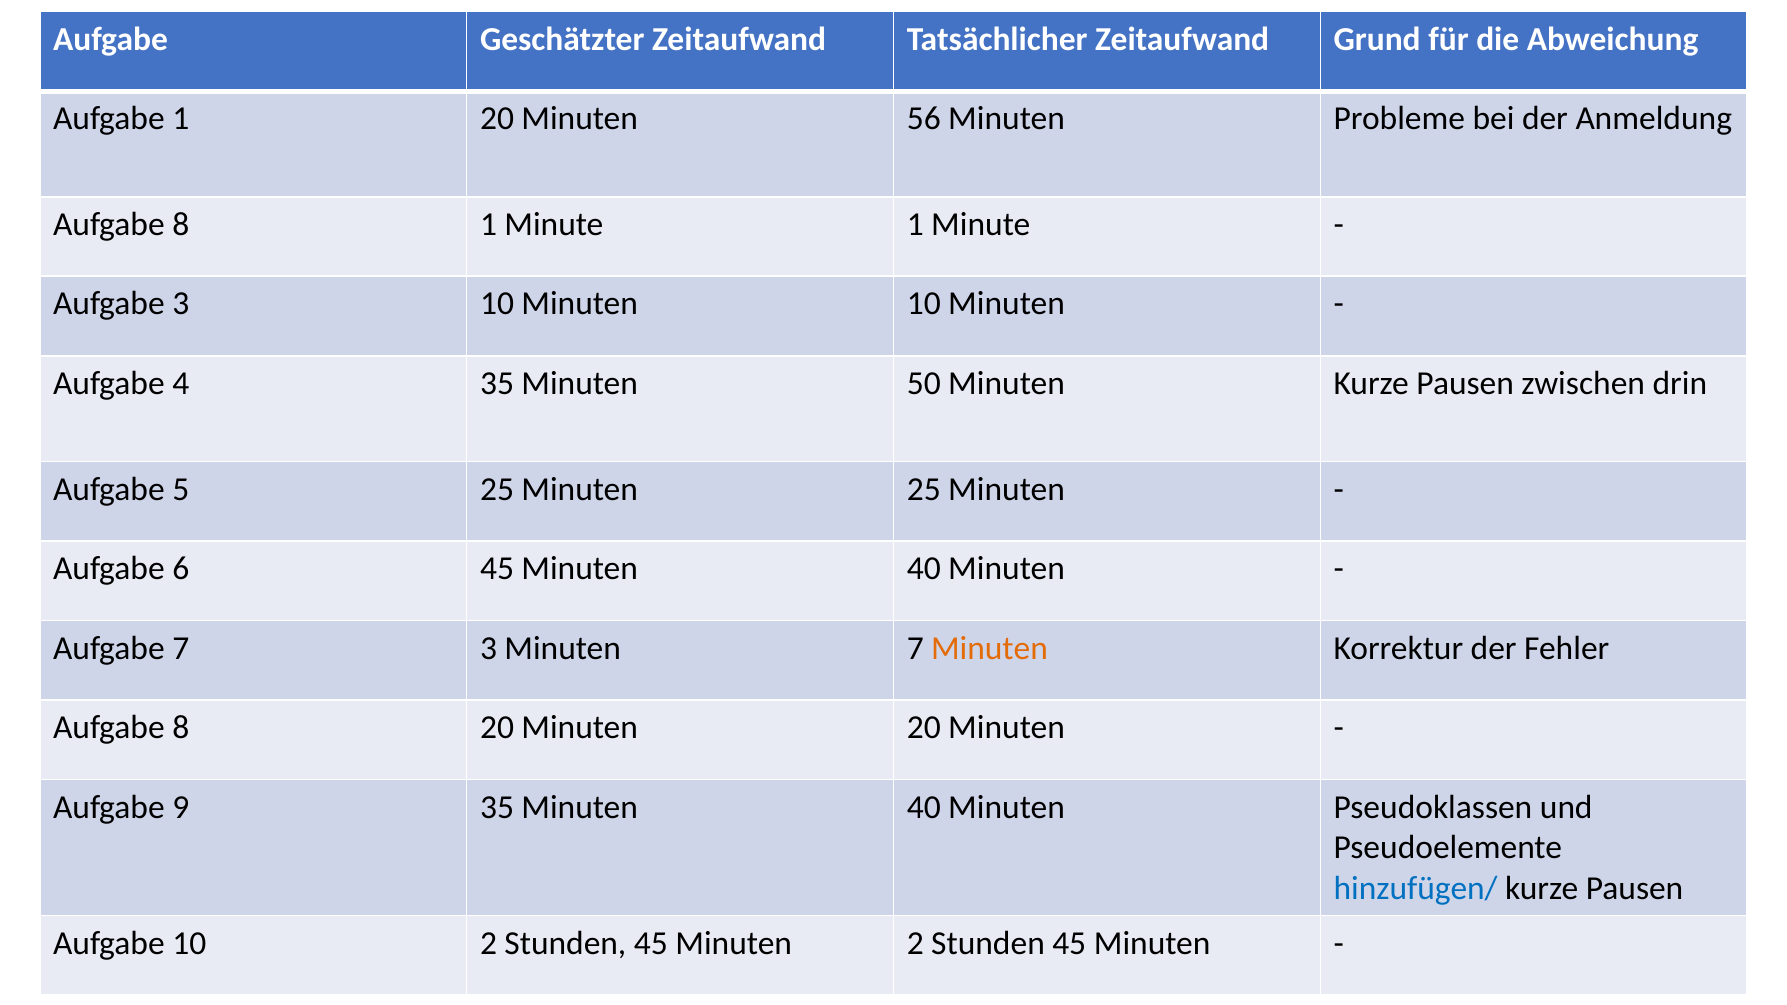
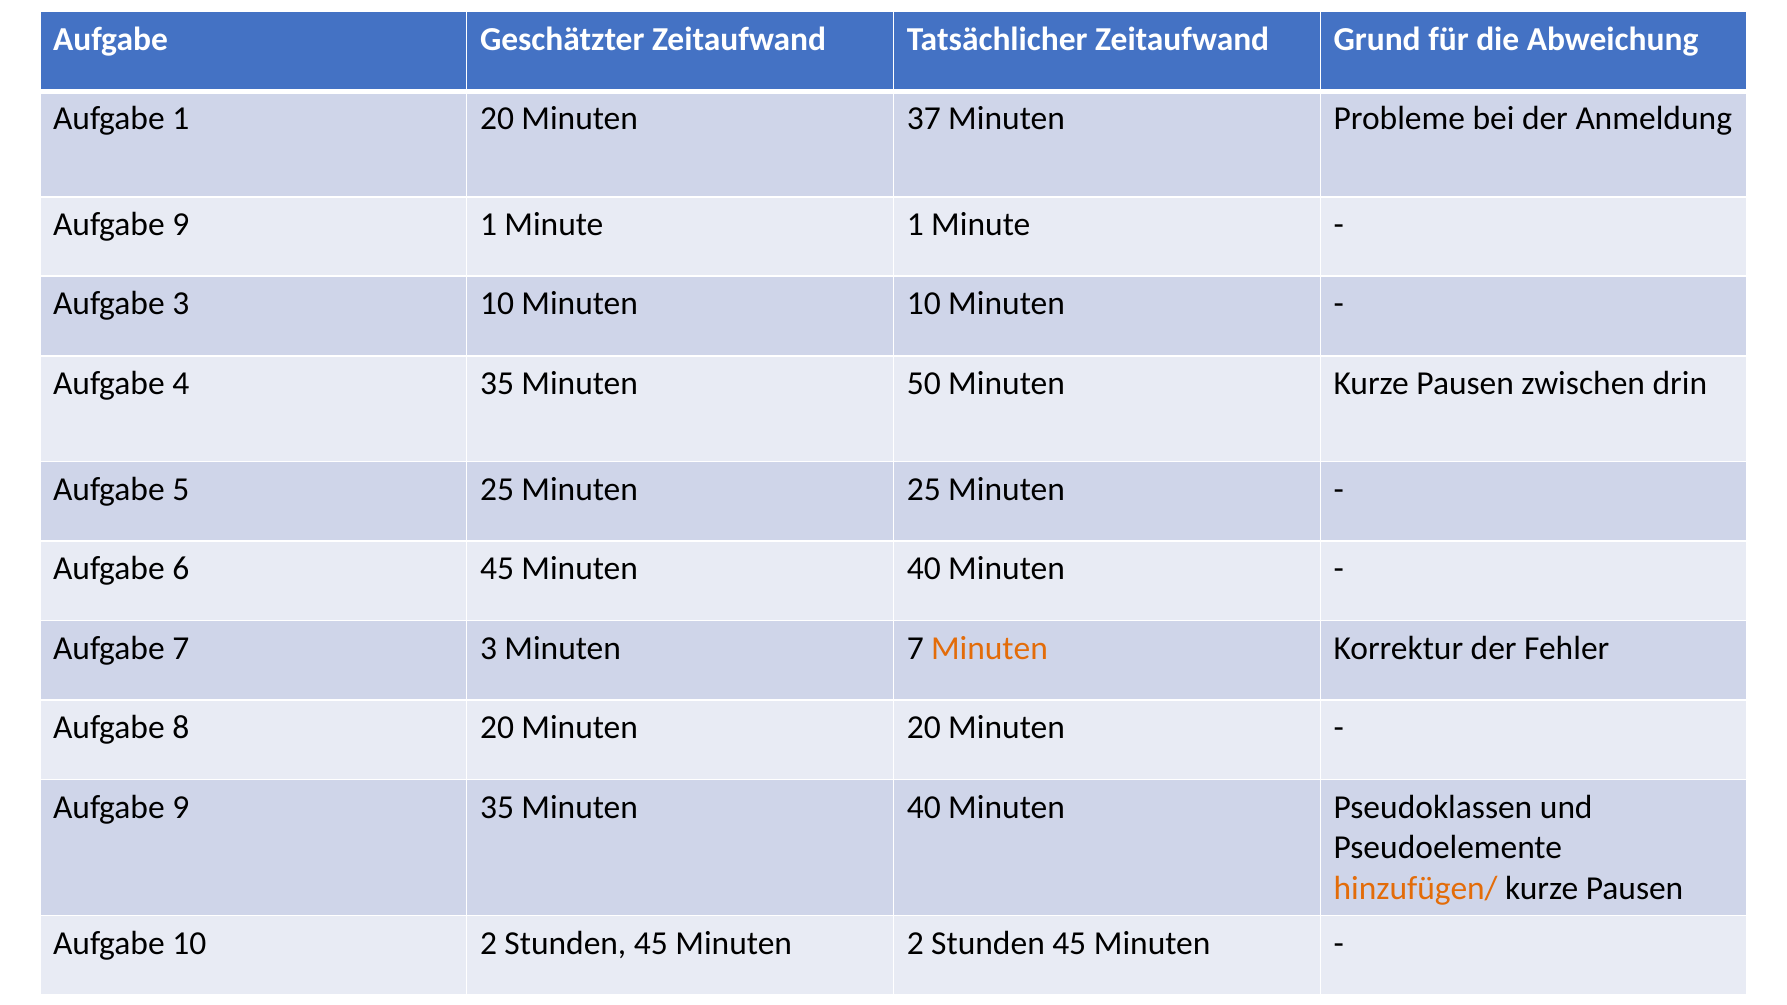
56: 56 -> 37
8 at (181, 224): 8 -> 9
hinzufügen/ colour: blue -> orange
